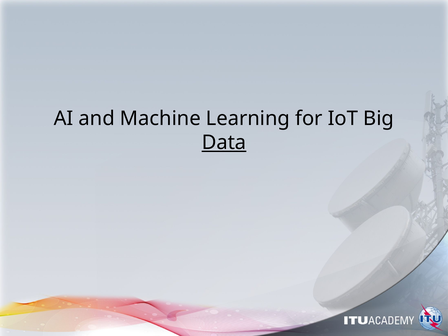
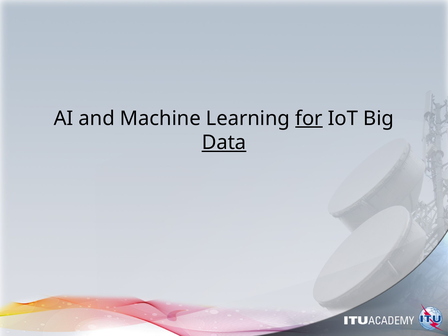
for underline: none -> present
